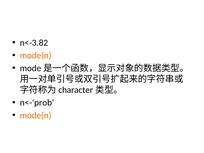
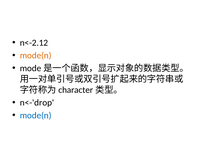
n<-3.82: n<-3.82 -> n<-2.12
n<-'prob: n<-'prob -> n<-'drop
mode(n at (36, 115) colour: orange -> blue
